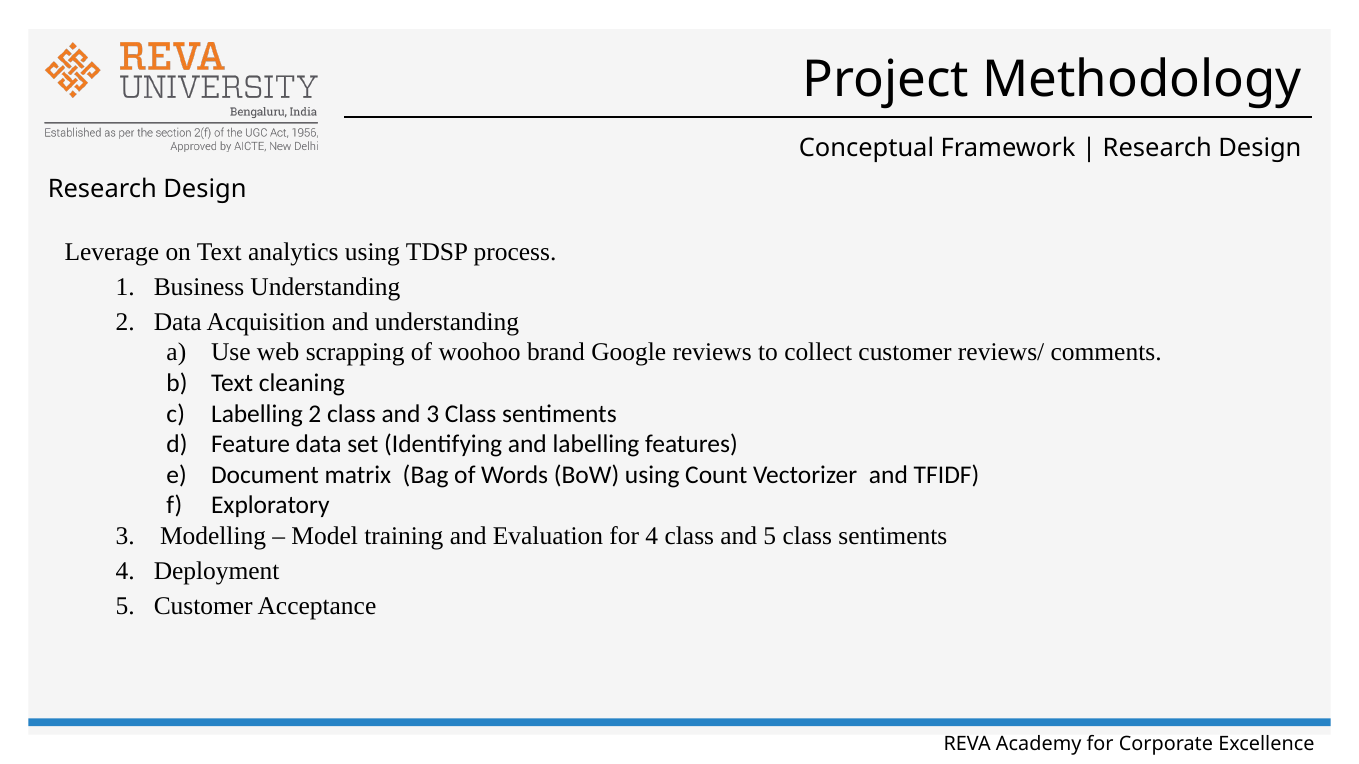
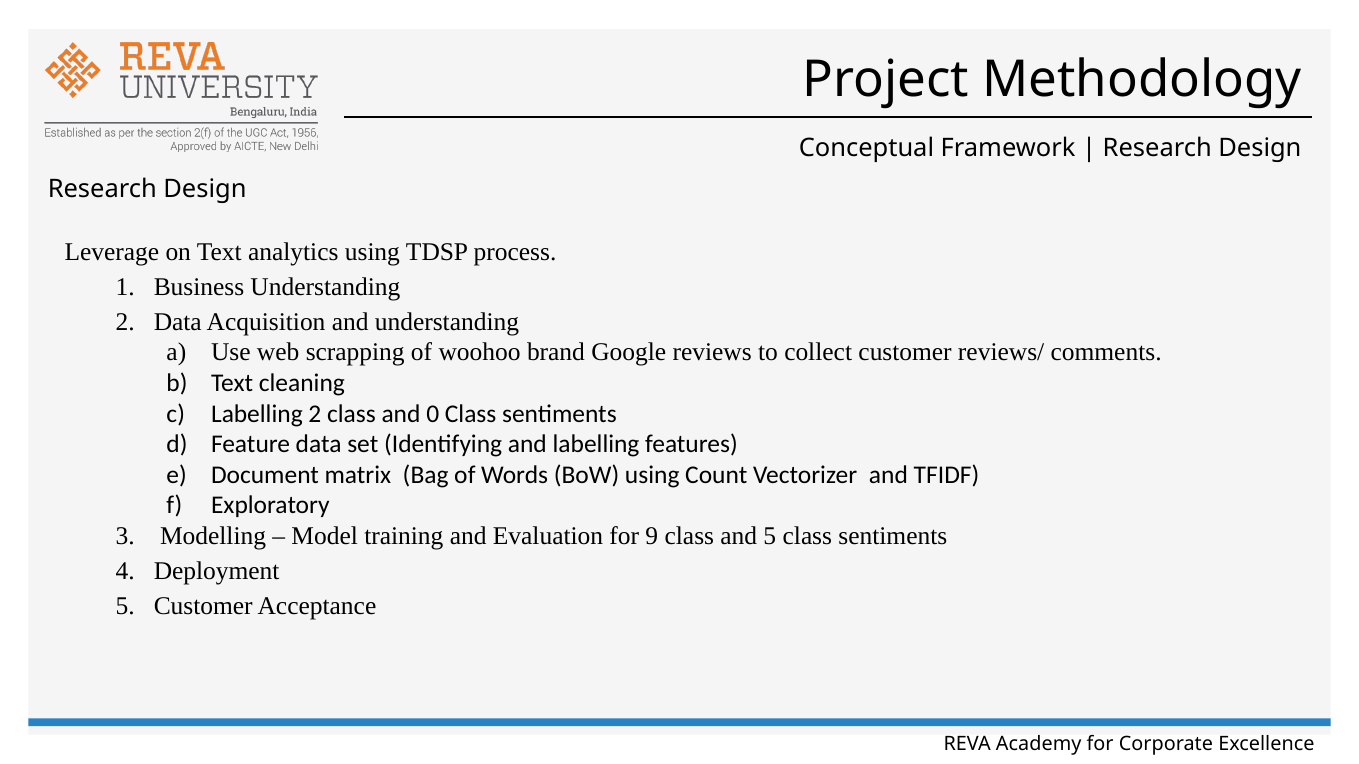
and 3: 3 -> 0
for 4: 4 -> 9
